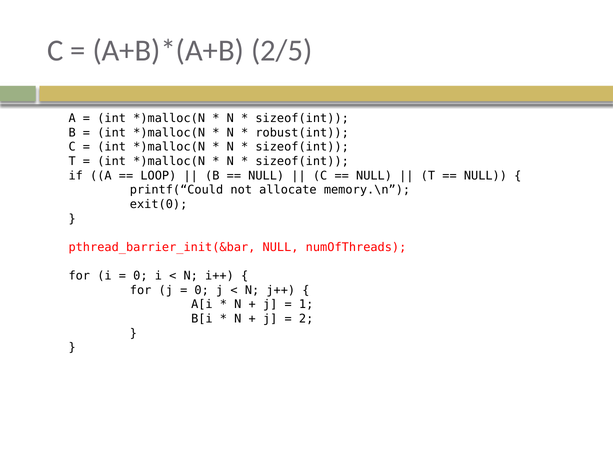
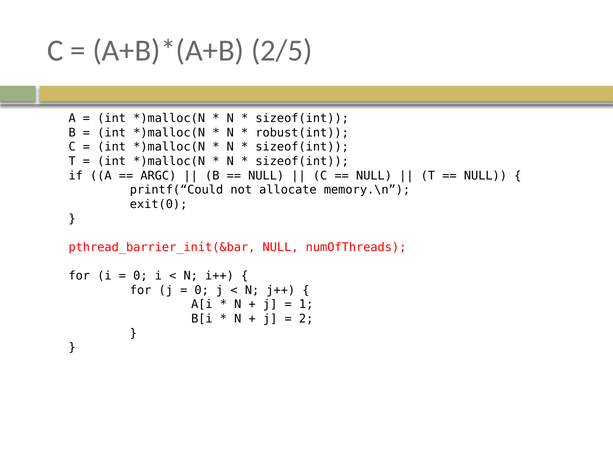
LOOP: LOOP -> ARGC
